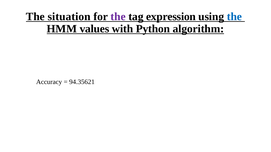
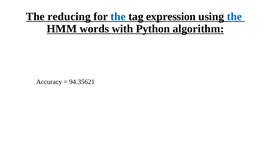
situation: situation -> reducing
the at (118, 17) colour: purple -> blue
values: values -> words
